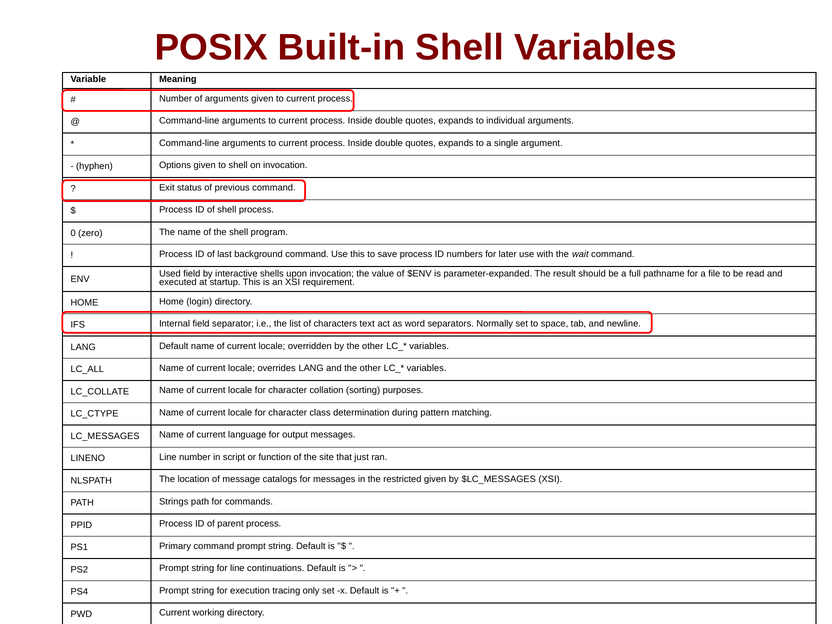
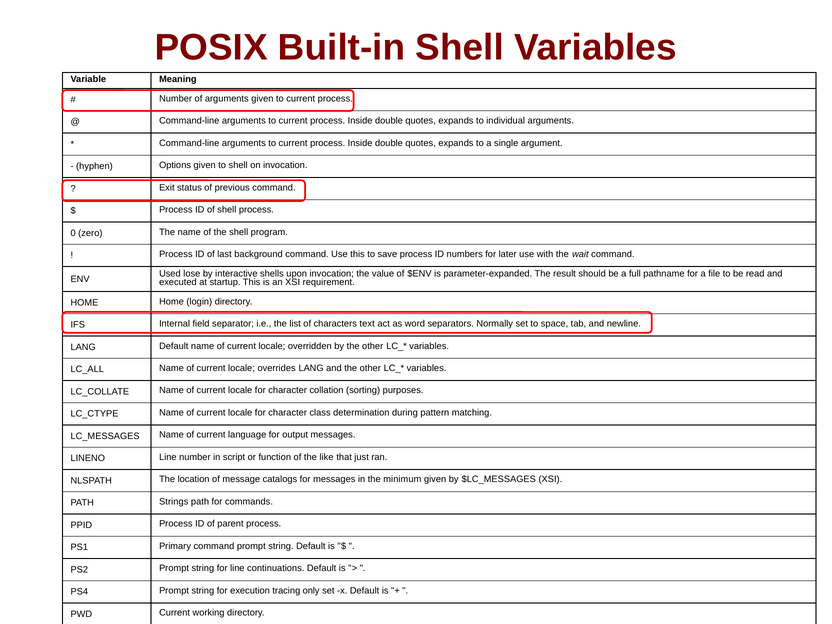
Used field: field -> lose
site: site -> like
restricted: restricted -> minimum
